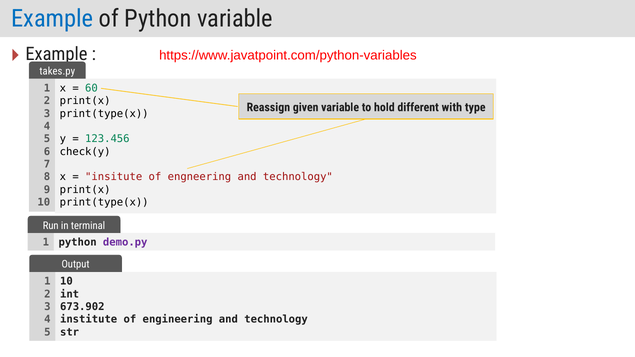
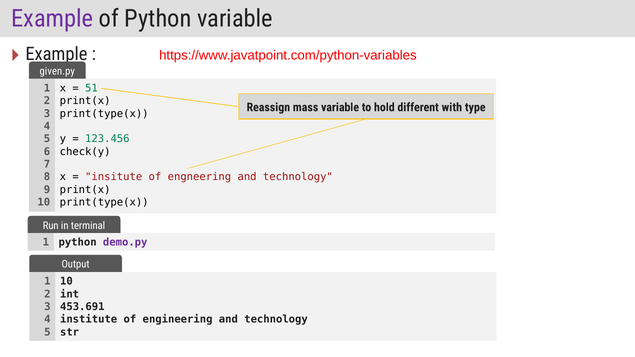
Example at (52, 19) colour: blue -> purple
takes.py: takes.py -> given.py
60: 60 -> 51
given: given -> mass
673.902: 673.902 -> 453.691
